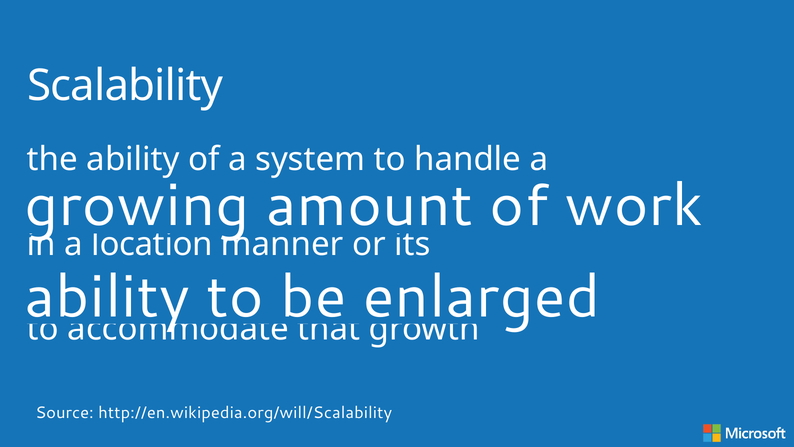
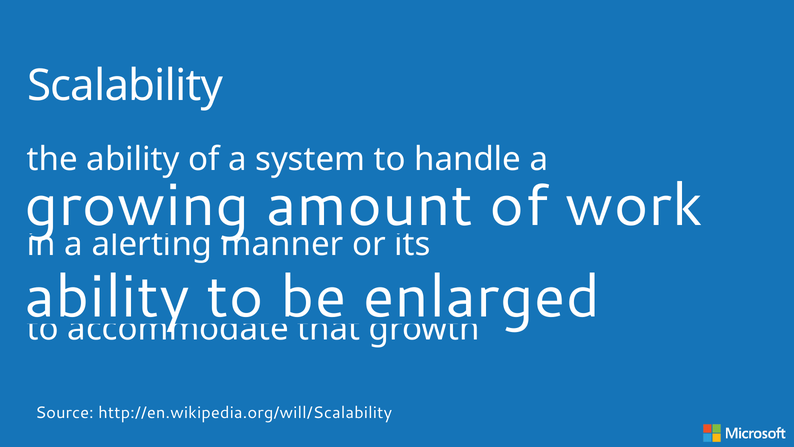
location: location -> alerting
